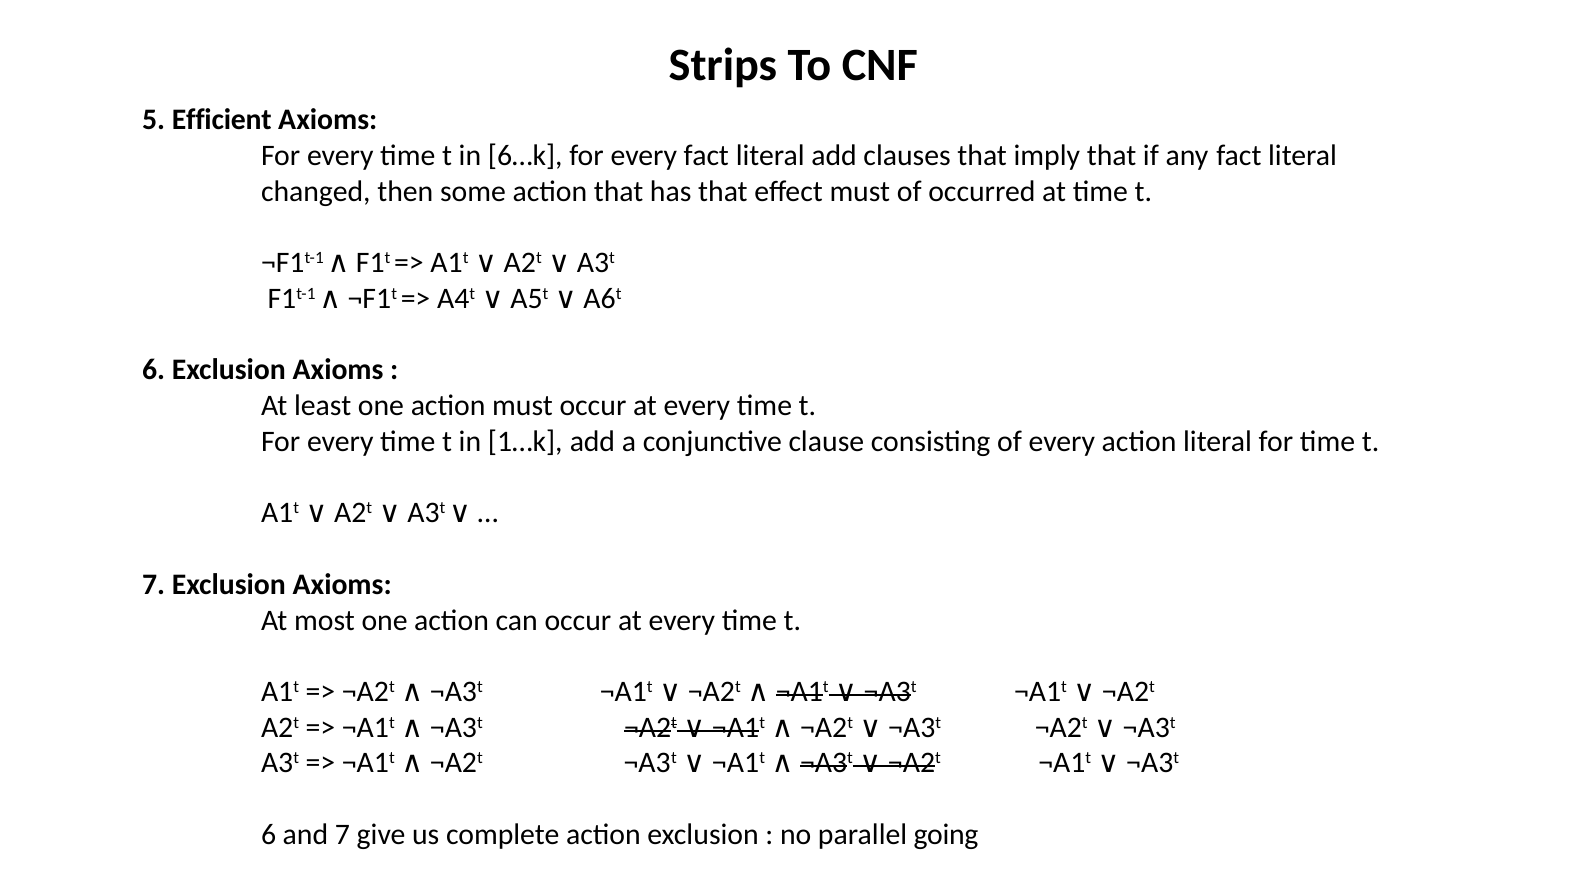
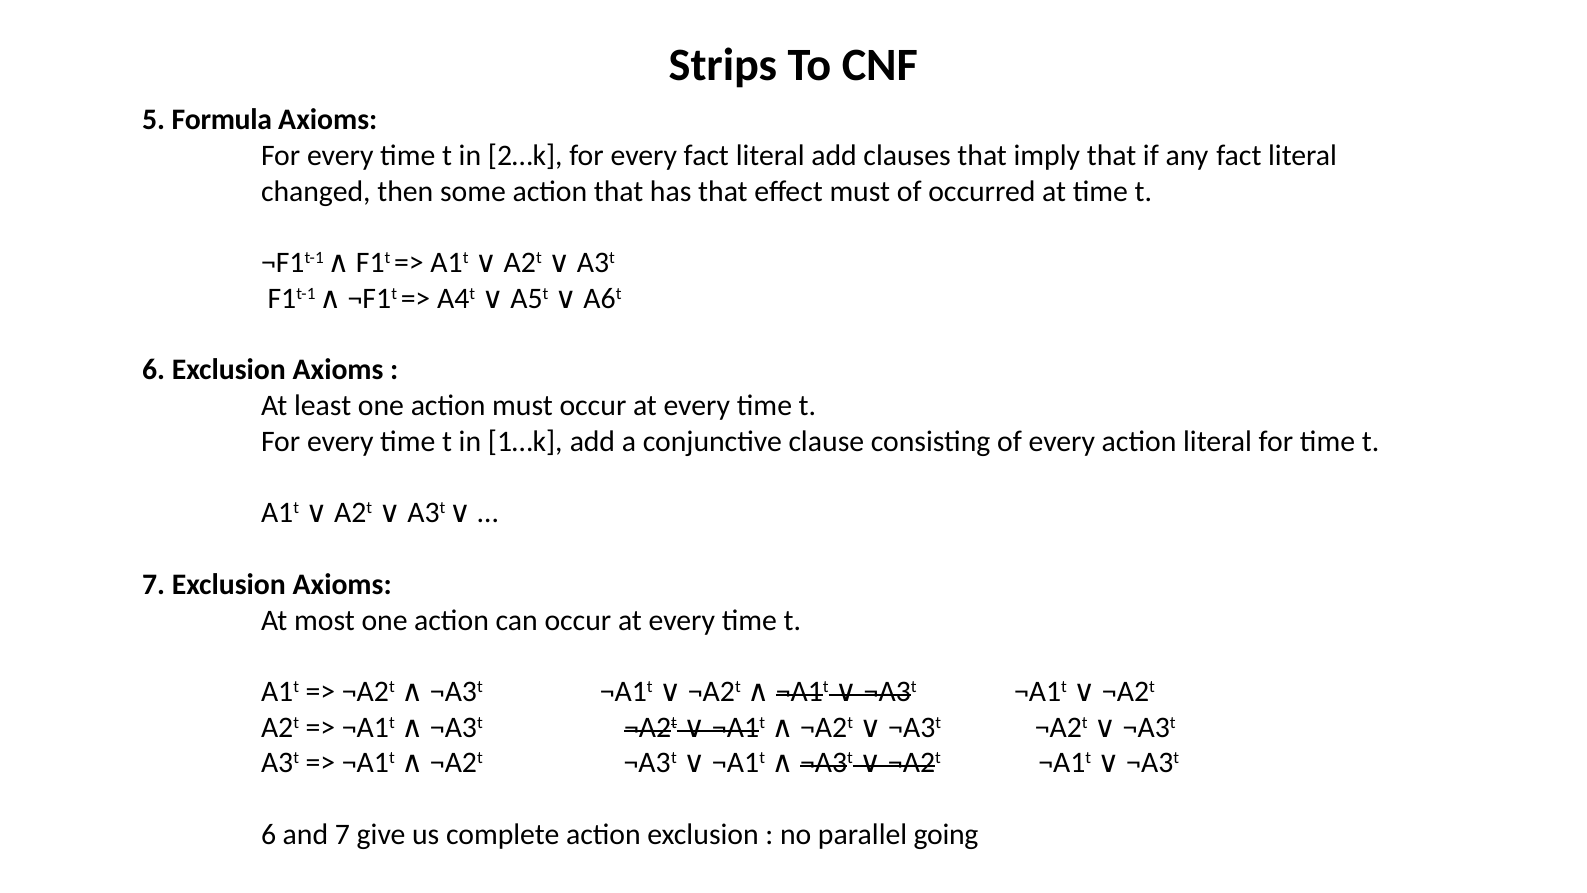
Efficient: Efficient -> Formula
6…k: 6…k -> 2…k
